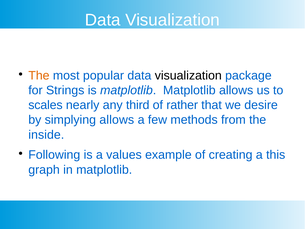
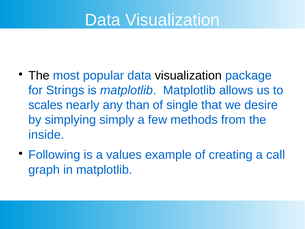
The at (39, 76) colour: orange -> black
third: third -> than
rather: rather -> single
simplying allows: allows -> simply
this: this -> call
